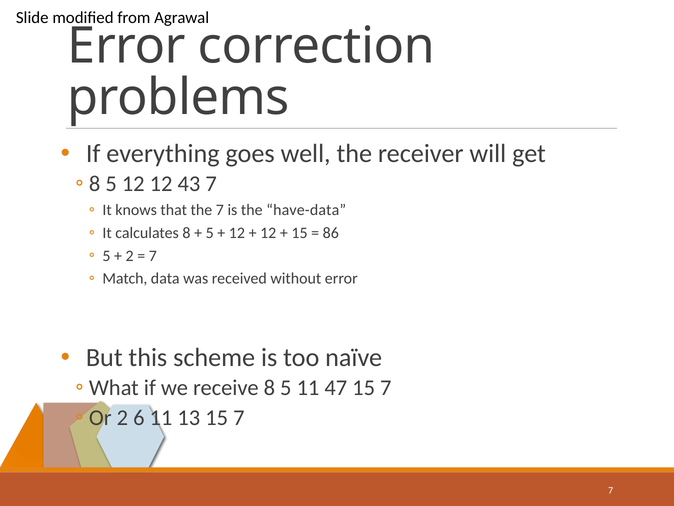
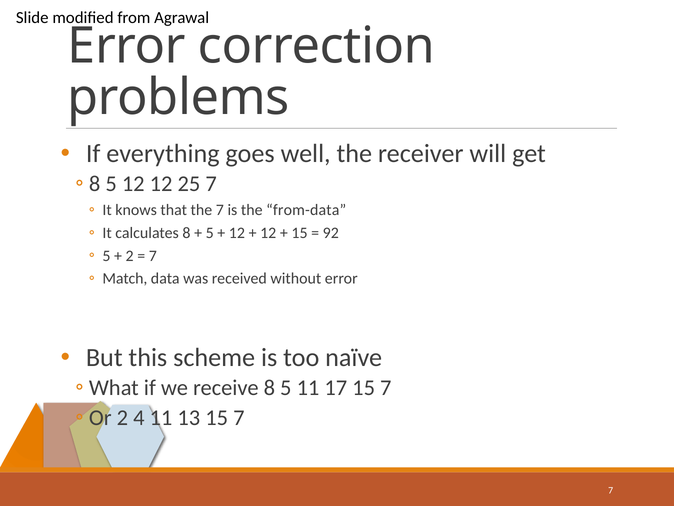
43: 43 -> 25
have-data: have-data -> from-data
86: 86 -> 92
47: 47 -> 17
6: 6 -> 4
